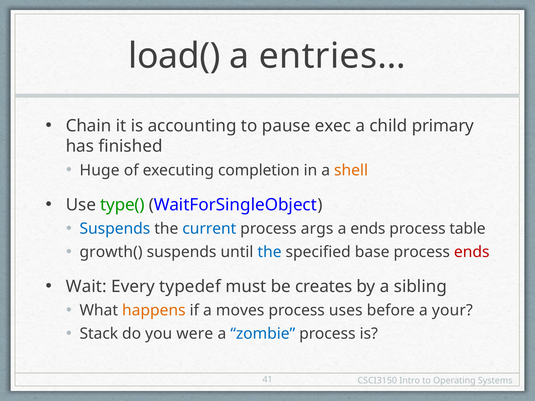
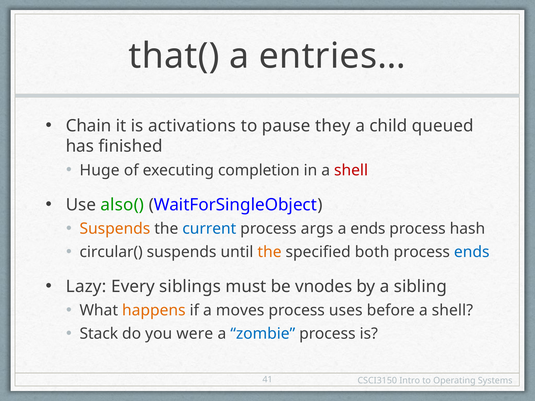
load(: load( -> that(
accounting: accounting -> activations
exec: exec -> they
primary: primary -> queued
shell at (351, 170) colour: orange -> red
type(: type( -> also(
Suspends at (115, 229) colour: blue -> orange
table: table -> hash
growth(: growth( -> circular(
the at (270, 252) colour: blue -> orange
base: base -> both
ends at (472, 252) colour: red -> blue
Wait: Wait -> Lazy
typedef: typedef -> siblings
creates: creates -> vnodes
before a your: your -> shell
